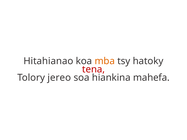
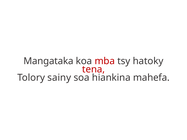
Hitahianao: Hitahianao -> Mangataka
mba colour: orange -> red
jereo: jereo -> sainy
